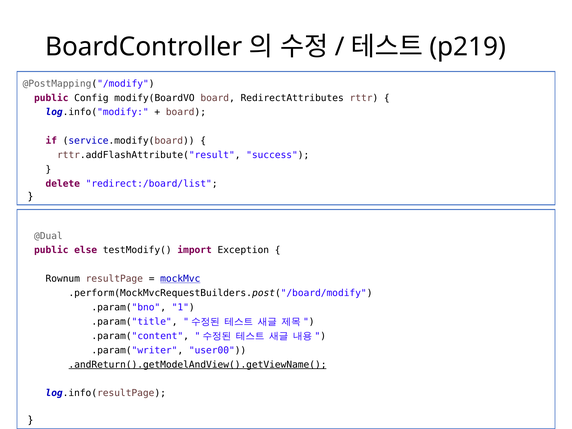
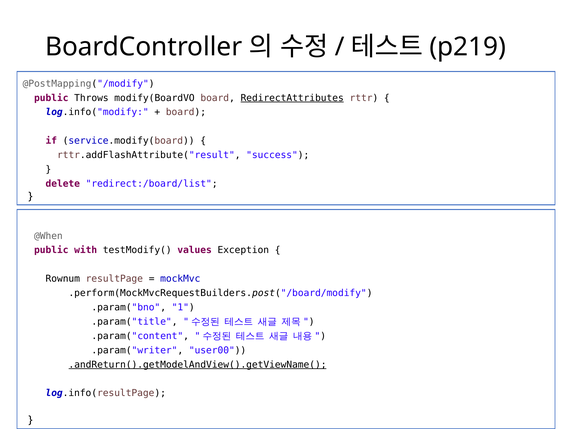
Config: Config -> Throws
RedirectAttributes underline: none -> present
@Dual: @Dual -> @When
else: else -> with
import: import -> values
mockMvc underline: present -> none
